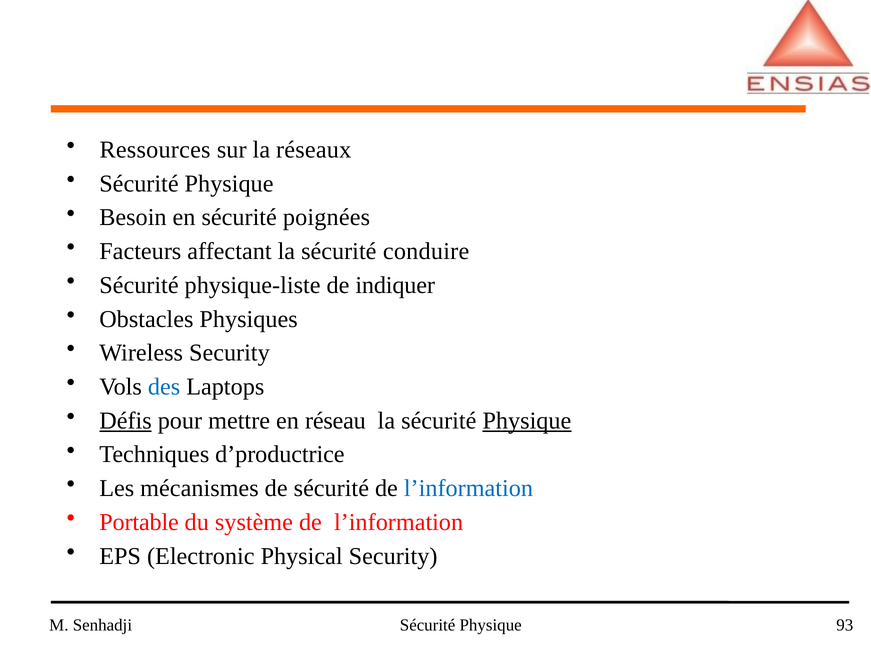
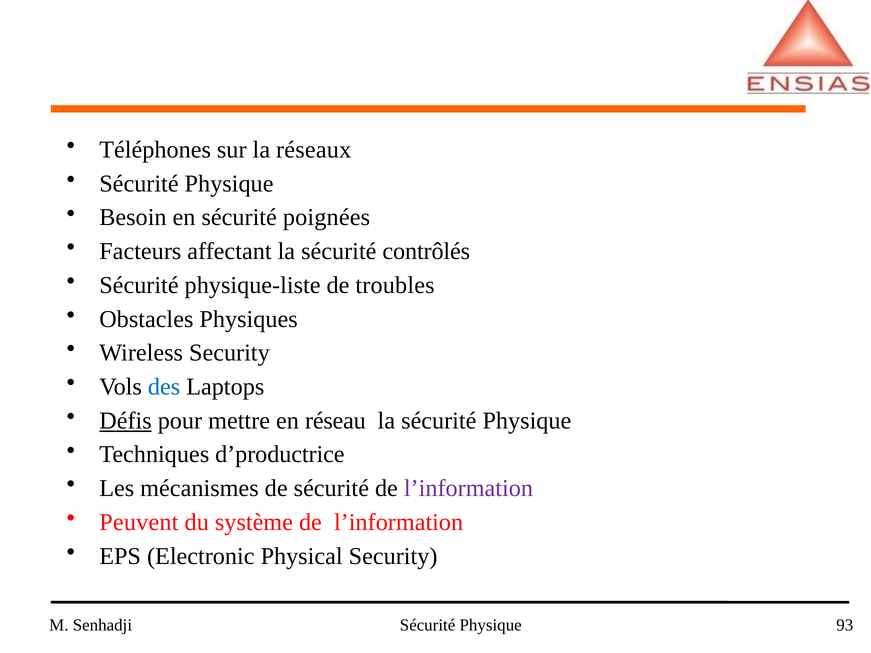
Ressources: Ressources -> Téléphones
conduire: conduire -> contrôlés
indiquer: indiquer -> troubles
Physique at (527, 421) underline: present -> none
l’information at (468, 489) colour: blue -> purple
Portable: Portable -> Peuvent
